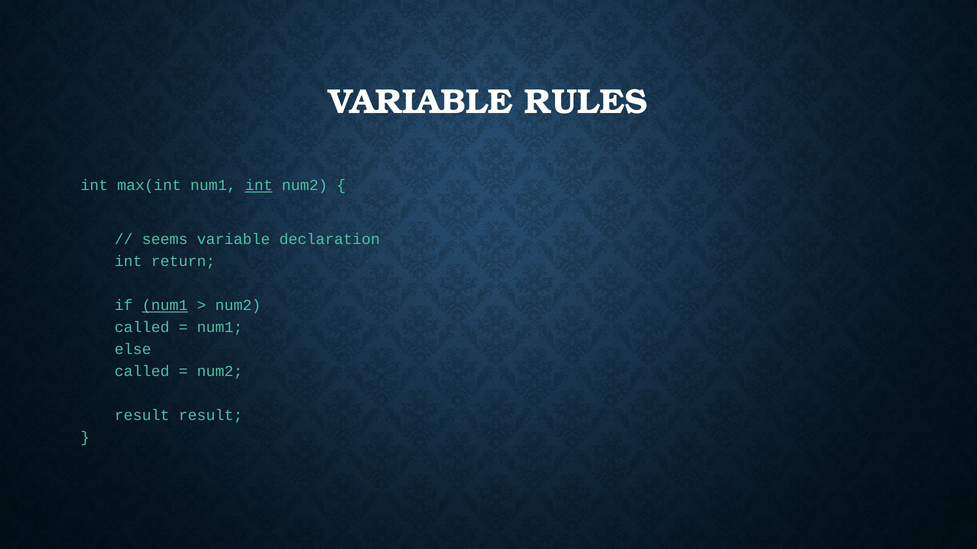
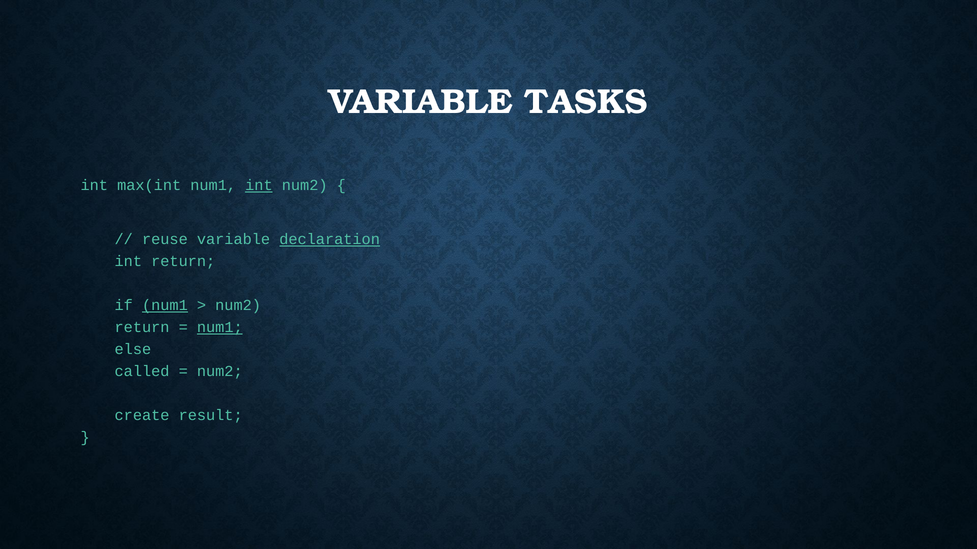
RULES: RULES -> TASKS
seems: seems -> reuse
declaration underline: none -> present
called at (142, 328): called -> return
num1 at (220, 328) underline: none -> present
result at (142, 416): result -> create
